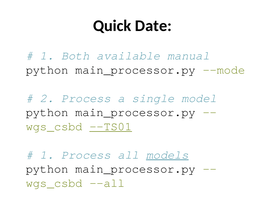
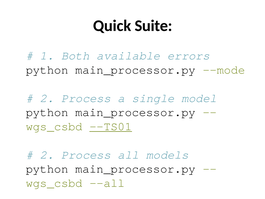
Date: Date -> Suite
manual: manual -> errors
1 at (47, 155): 1 -> 2
models underline: present -> none
